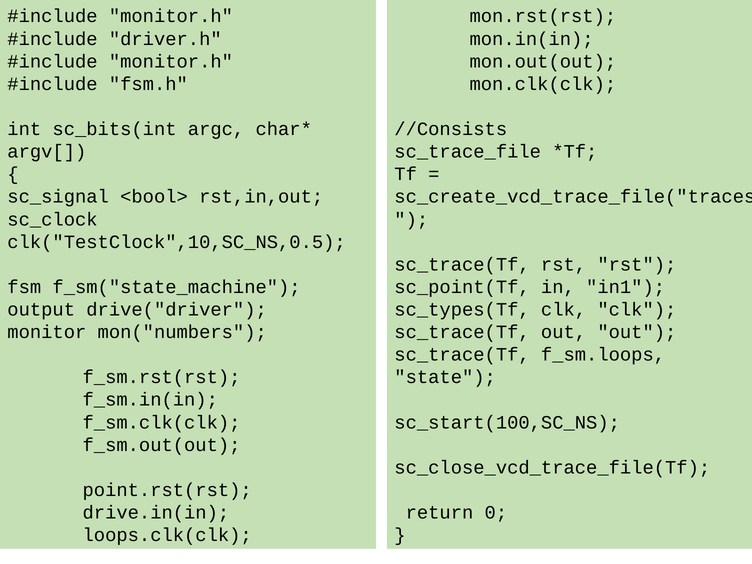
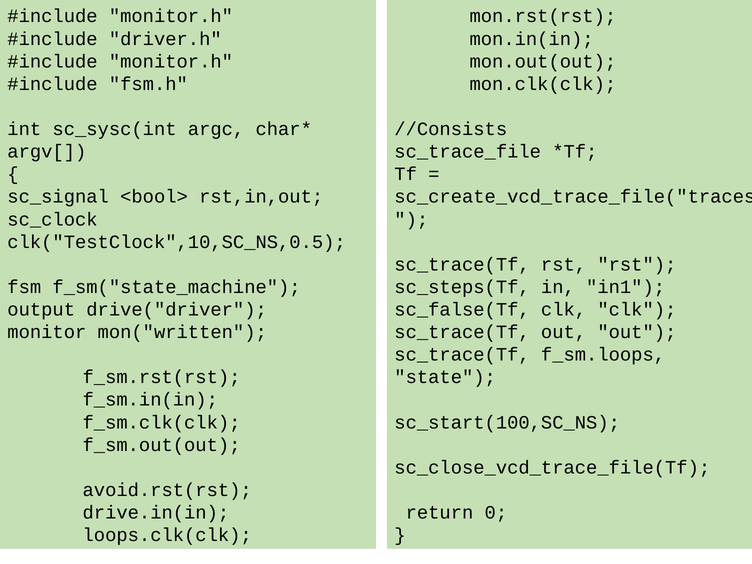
sc_bits(int: sc_bits(int -> sc_sysc(int
sc_point(Tf: sc_point(Tf -> sc_steps(Tf
sc_types(Tf: sc_types(Tf -> sc_false(Tf
mon("numbers: mon("numbers -> mon("written
point.rst(rst: point.rst(rst -> avoid.rst(rst
